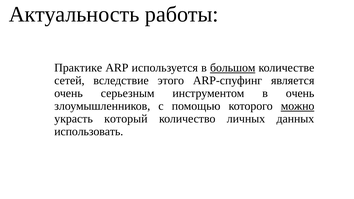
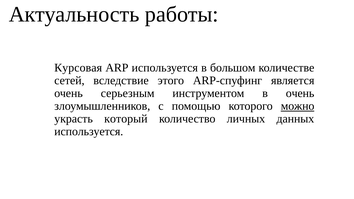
Практике: Практике -> Курсовая
большом underline: present -> none
использовать at (89, 132): использовать -> используется
